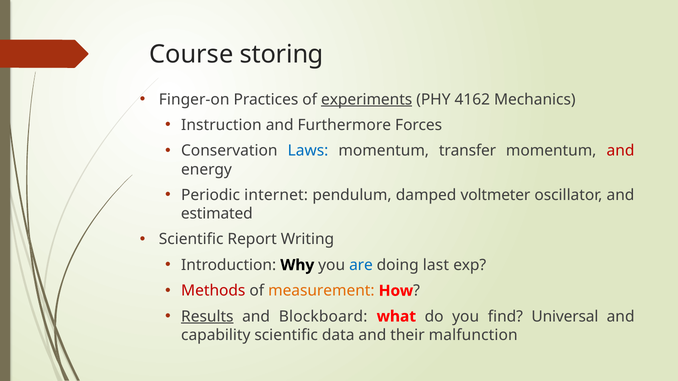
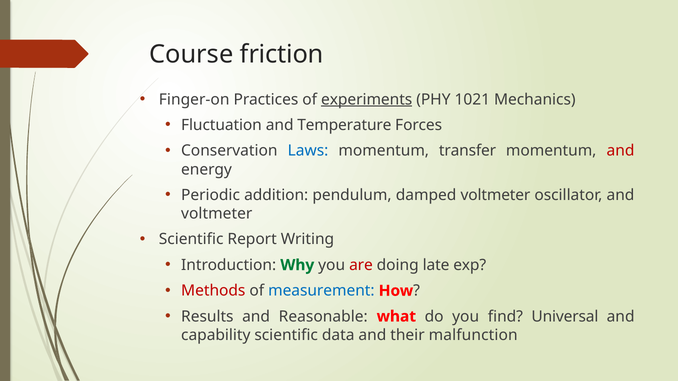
storing: storing -> friction
4162: 4162 -> 1021
Instruction: Instruction -> Fluctuation
Furthermore: Furthermore -> Temperature
internet: internet -> addition
estimated at (217, 214): estimated -> voltmeter
Why colour: black -> green
are colour: blue -> red
last: last -> late
measurement colour: orange -> blue
Results underline: present -> none
Blockboard: Blockboard -> Reasonable
